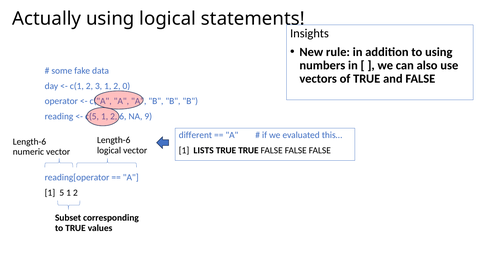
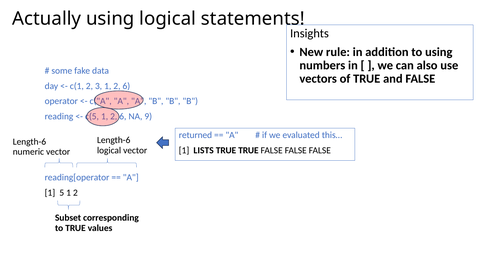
3 1 2 0: 0 -> 6
different: different -> returned
